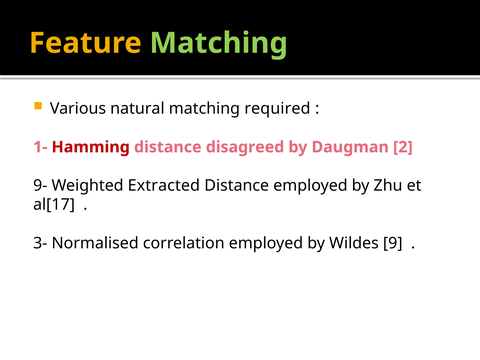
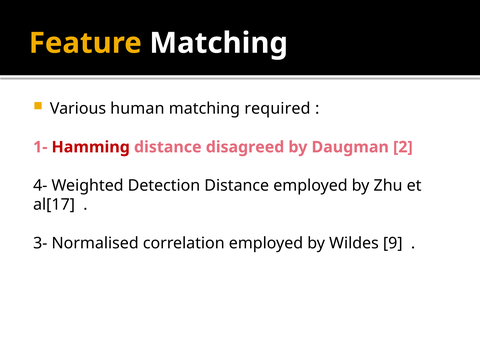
Matching at (219, 43) colour: light green -> white
natural: natural -> human
9-: 9- -> 4-
Extracted: Extracted -> Detection
